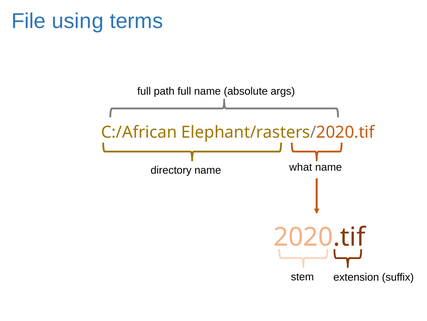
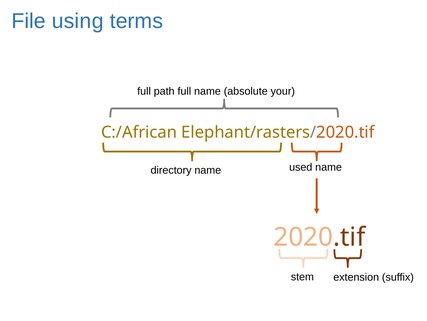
args: args -> your
what: what -> used
